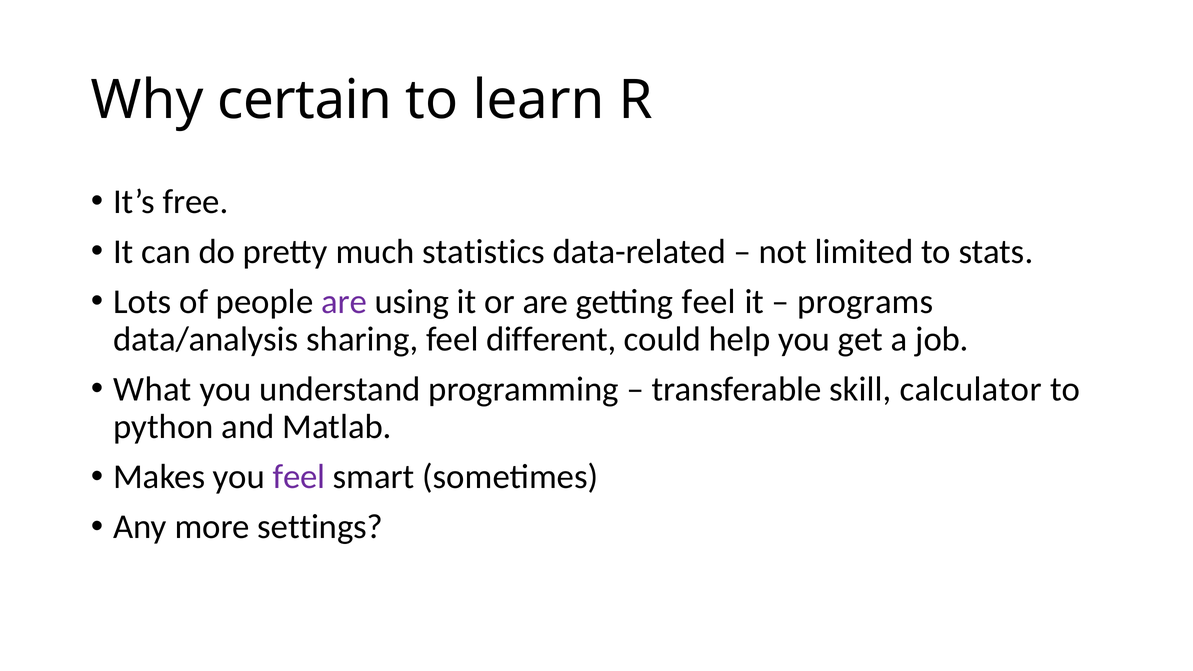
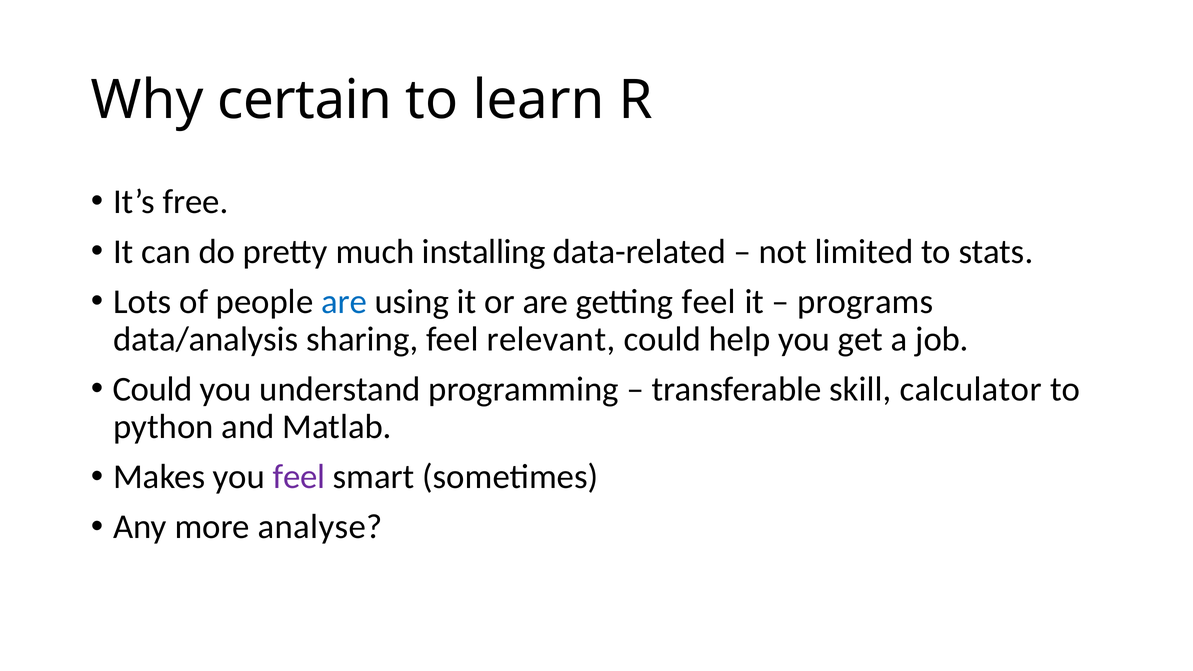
statistics: statistics -> installing
are at (344, 302) colour: purple -> blue
different: different -> relevant
What at (152, 389): What -> Could
settings: settings -> analyse
